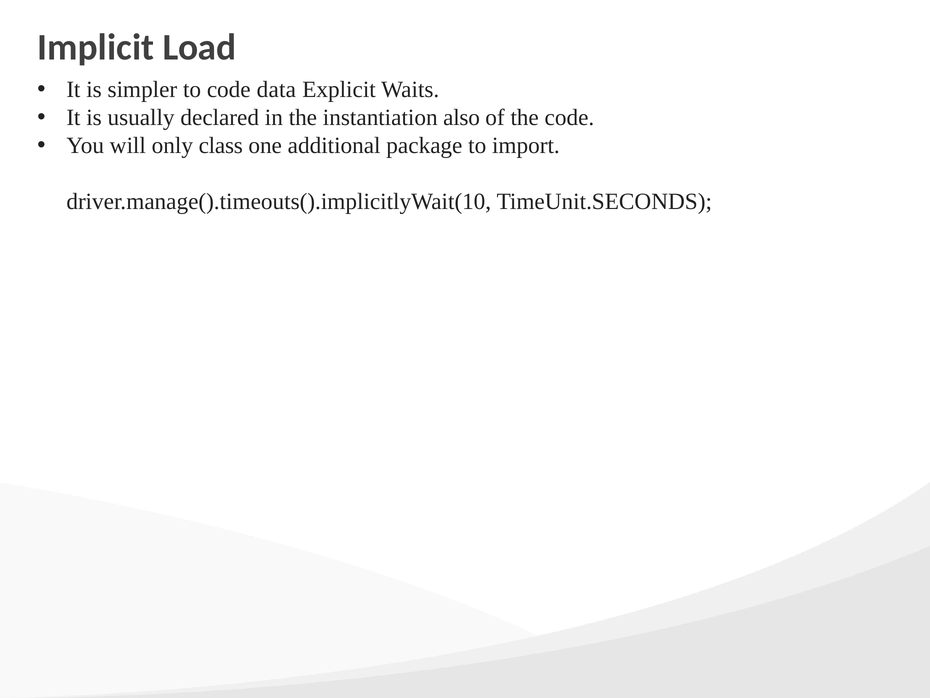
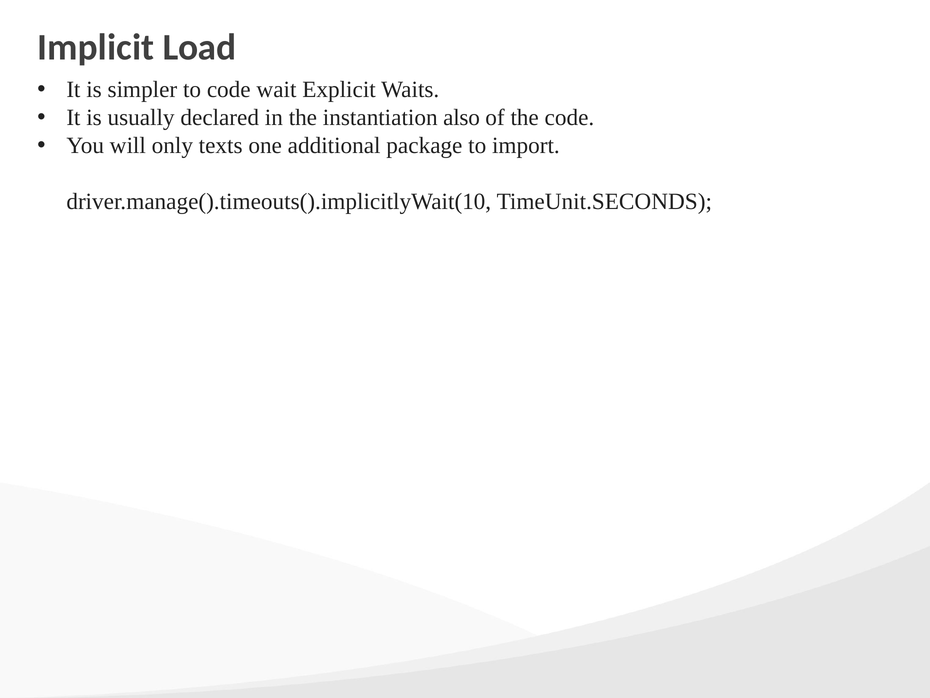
data: data -> wait
class: class -> texts
